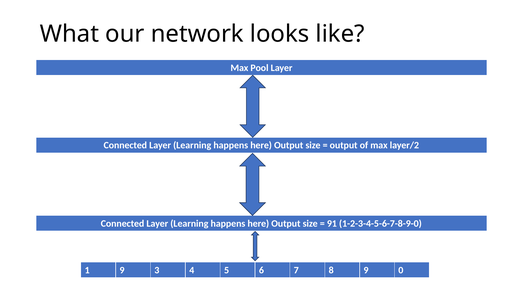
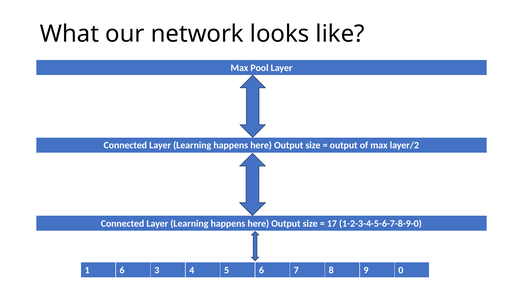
91: 91 -> 17
1 9: 9 -> 6
